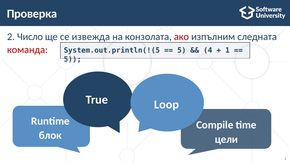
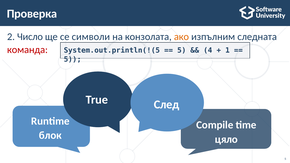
извежда: извежда -> символи
ако colour: red -> orange
Loop: Loop -> След
цели: цели -> цяло
